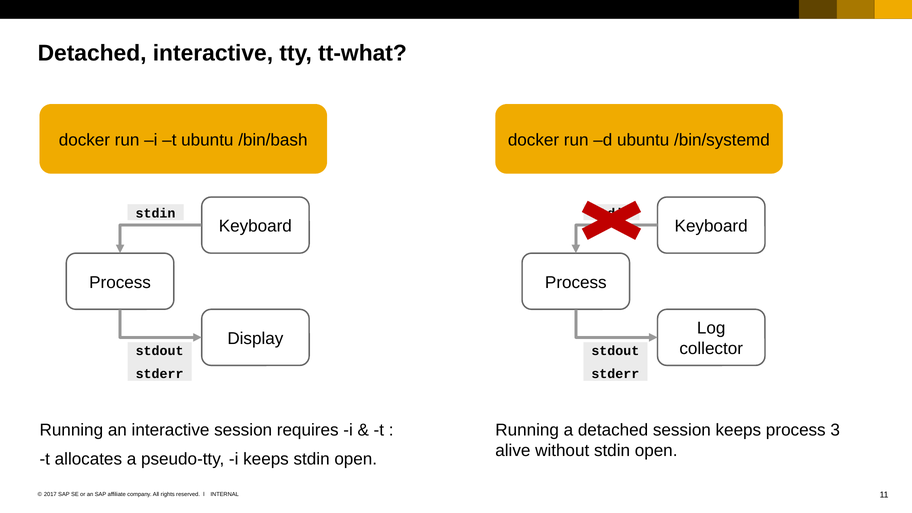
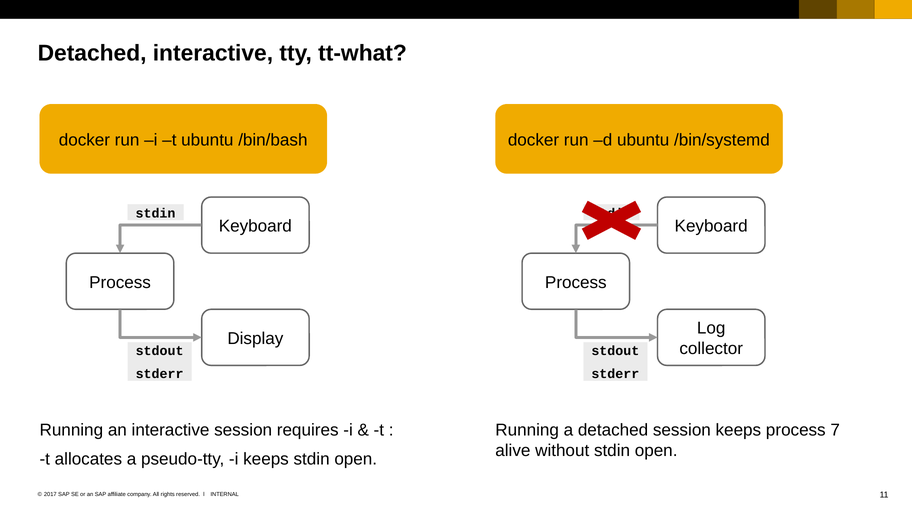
3: 3 -> 7
